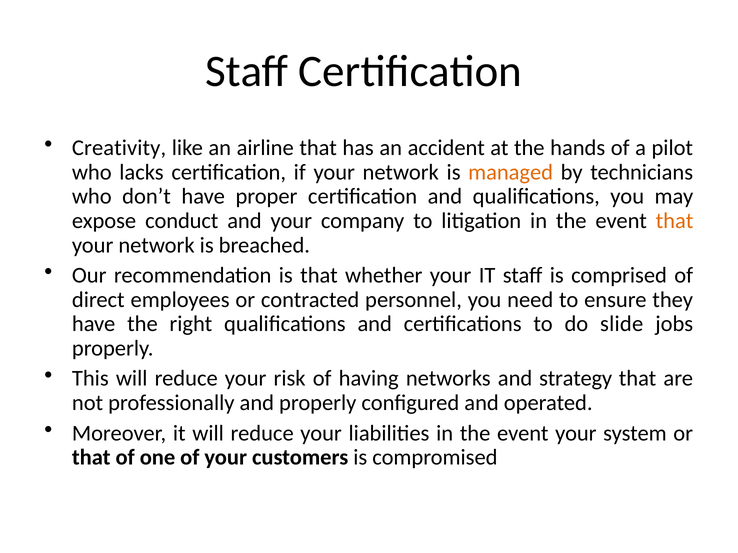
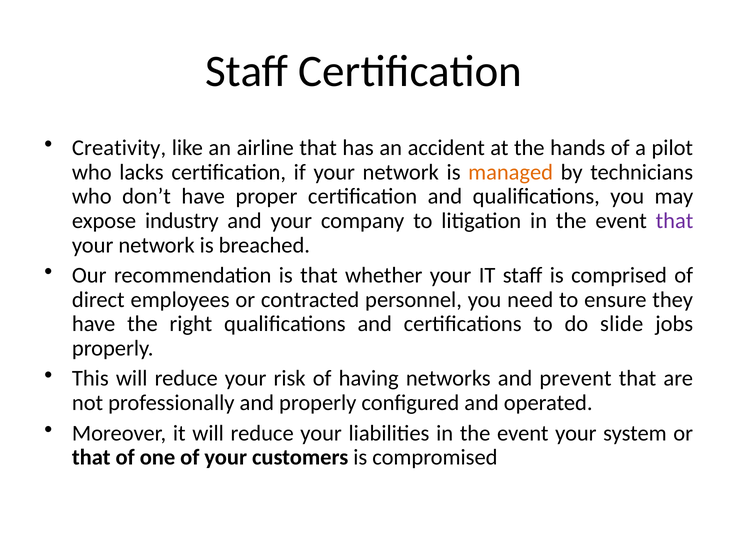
conduct: conduct -> industry
that at (675, 221) colour: orange -> purple
strategy: strategy -> prevent
